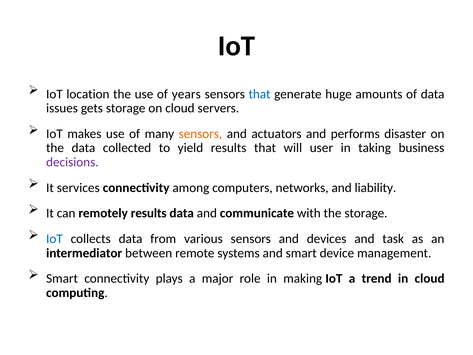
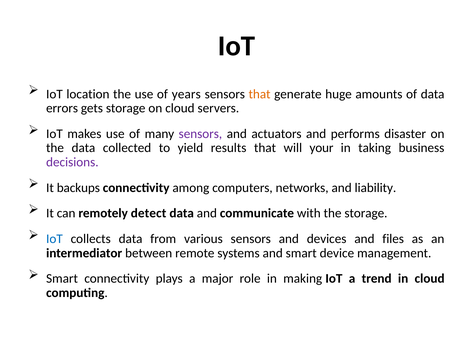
that at (260, 94) colour: blue -> orange
issues: issues -> errors
sensors at (200, 134) colour: orange -> purple
user: user -> your
services: services -> backups
remotely results: results -> detect
task: task -> files
